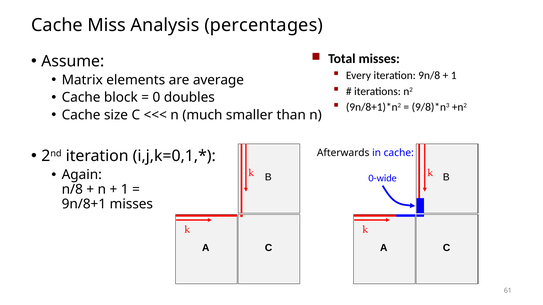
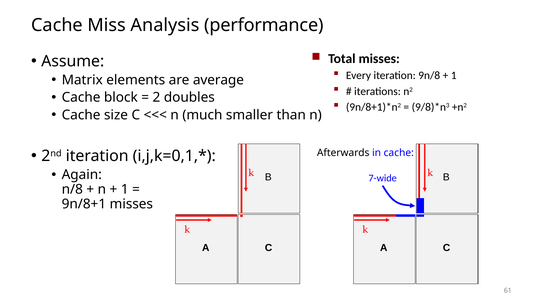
percentages: percentages -> performance
0: 0 -> 2
0-wide: 0-wide -> 7-wide
